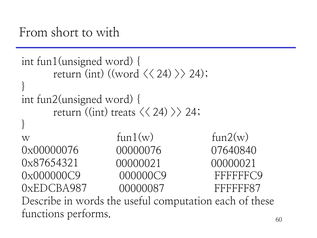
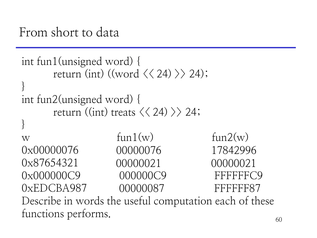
with: with -> data
07640840: 07640840 -> 17842996
